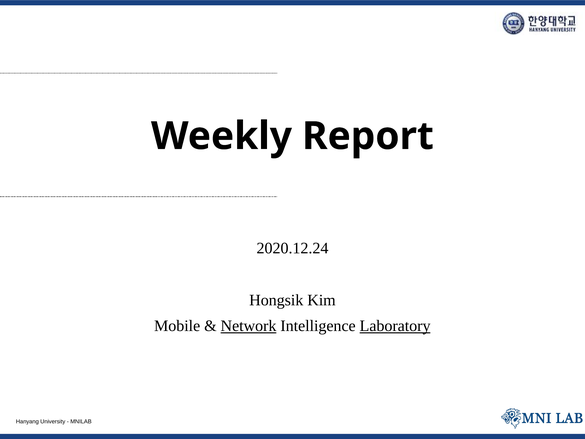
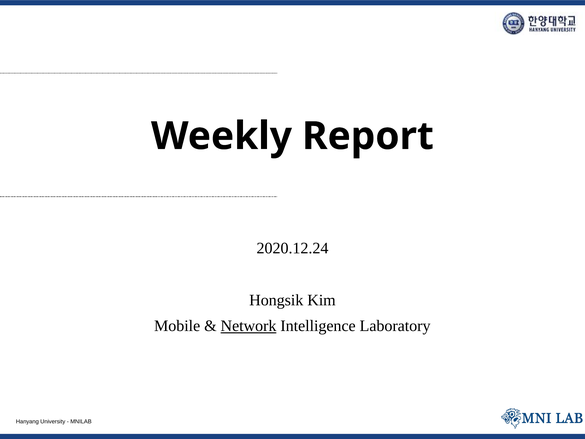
Laboratory underline: present -> none
